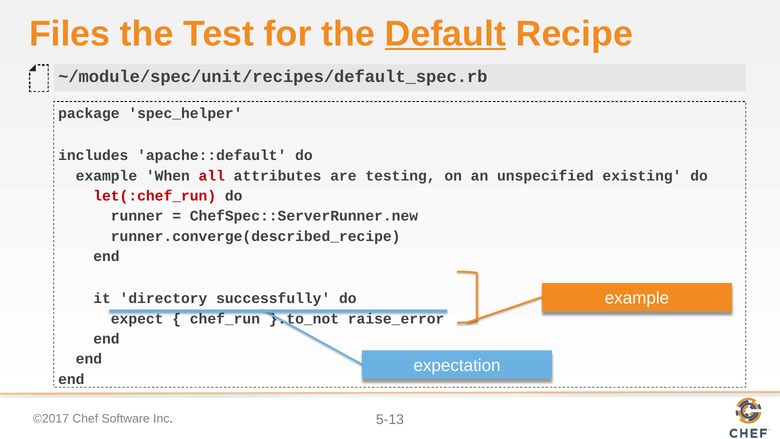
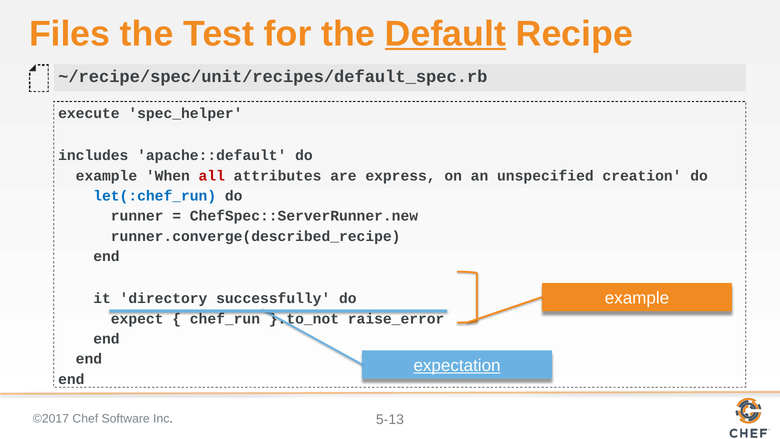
~/module/spec/unit/recipes/default_spec.rb: ~/module/spec/unit/recipes/default_spec.rb -> ~/recipe/spec/unit/recipes/default_spec.rb
package: package -> execute
testing: testing -> express
existing: existing -> creation
let(:chef_run colour: red -> blue
expectation underline: none -> present
